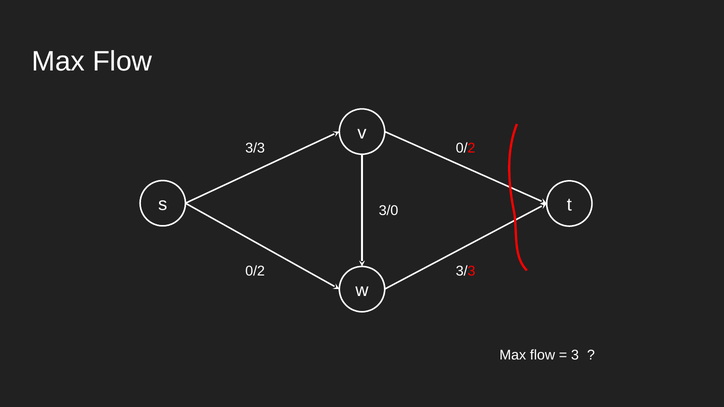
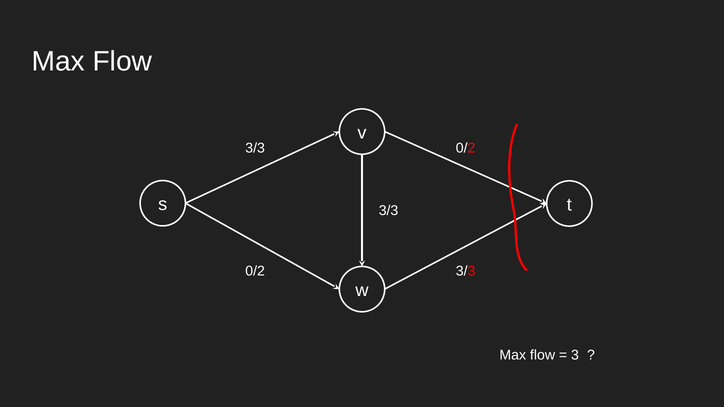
3/0 at (389, 211): 3/0 -> 3/3
